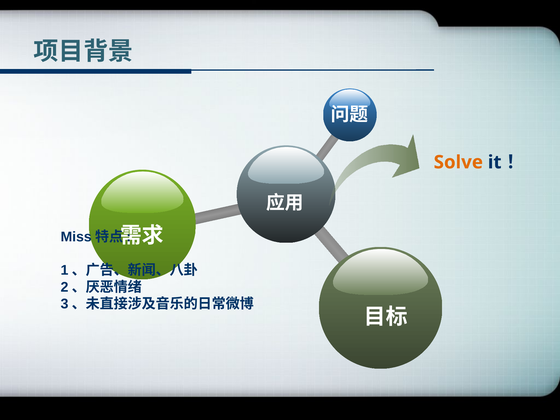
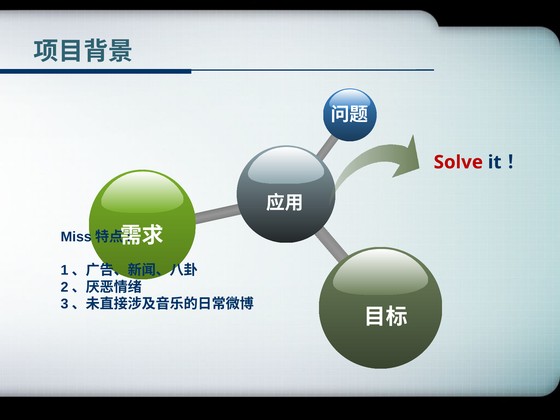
Solve colour: orange -> red
